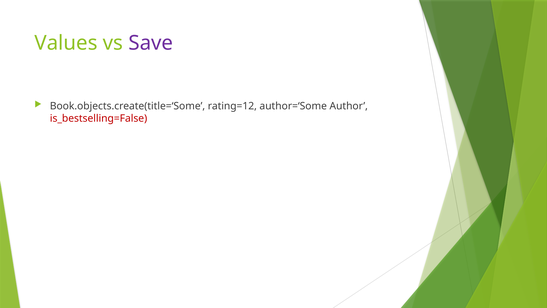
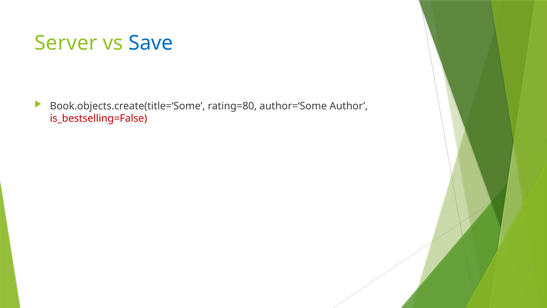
Values: Values -> Server
Save colour: purple -> blue
rating=12: rating=12 -> rating=80
